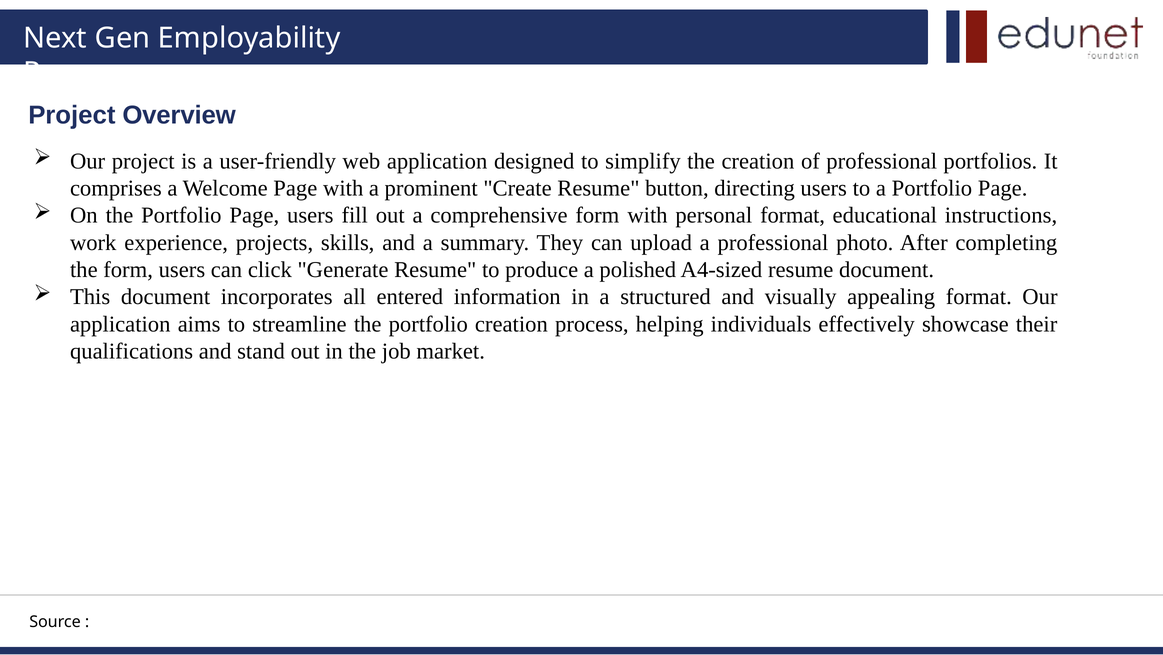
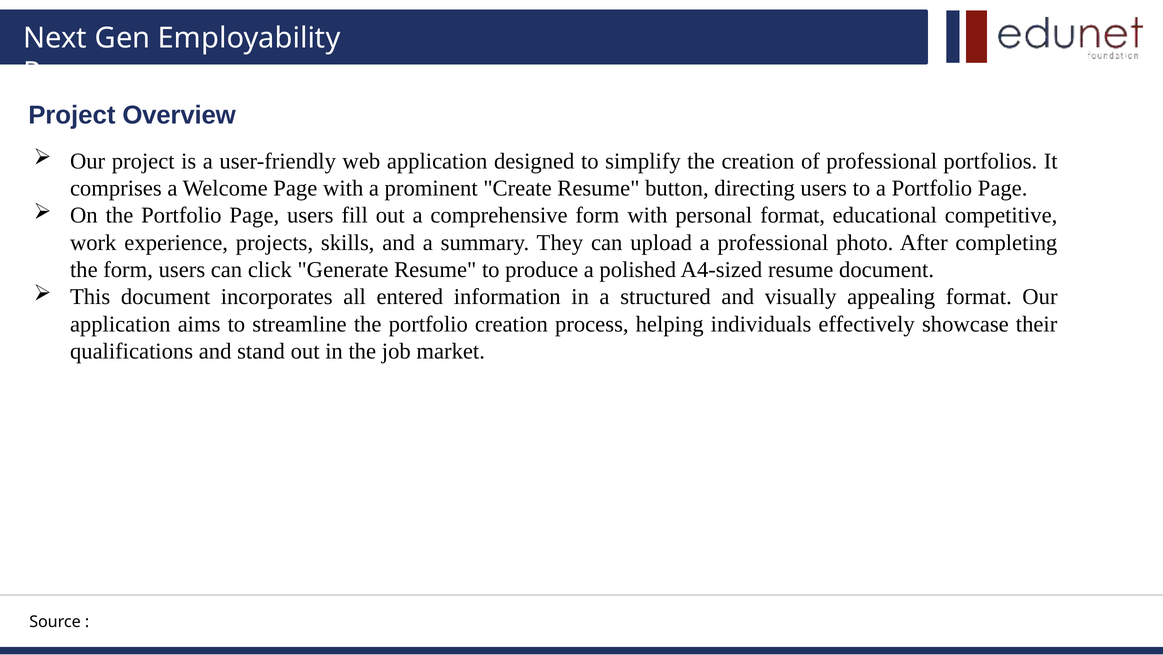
instructions: instructions -> competitive
